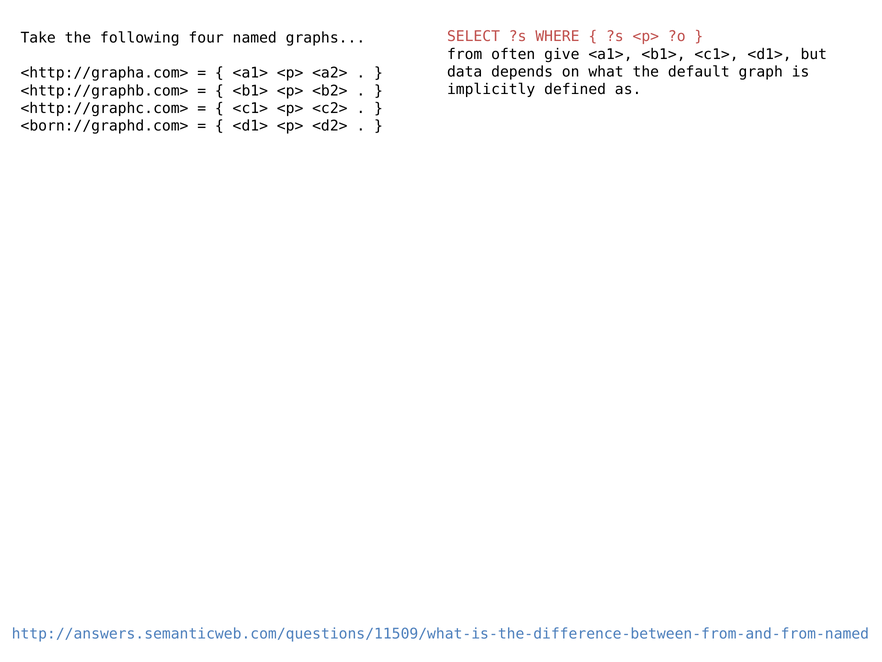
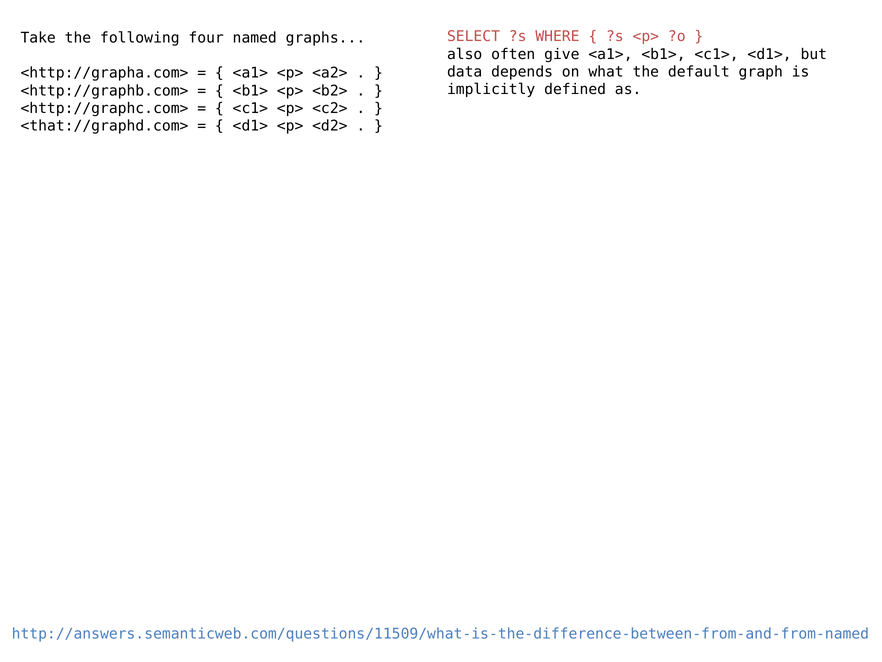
from: from -> also
<born://graphd.com>: <born://graphd.com> -> <that://graphd.com>
